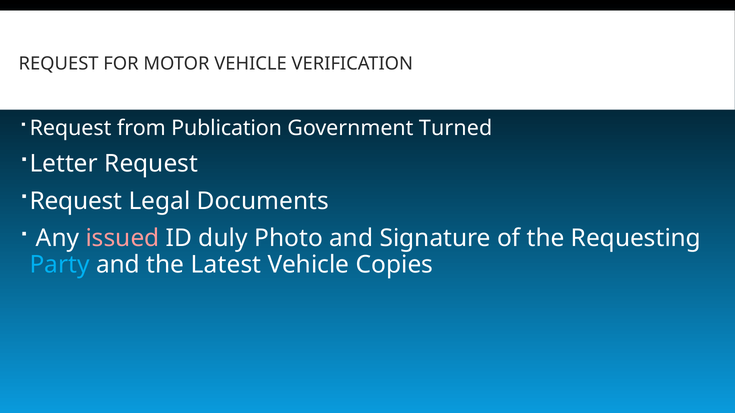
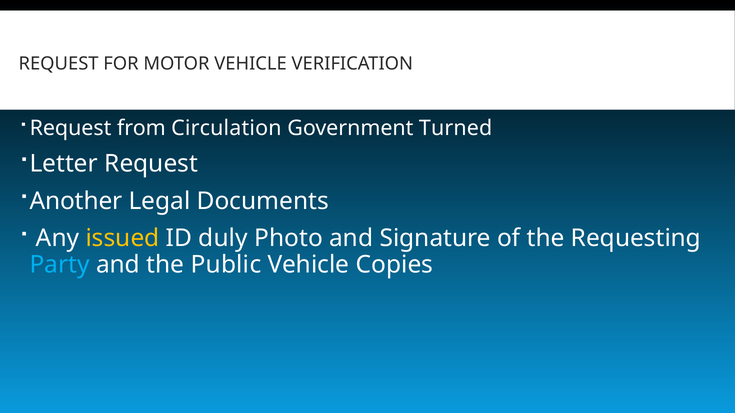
Publication: Publication -> Circulation
Request at (76, 201): Request -> Another
issued colour: pink -> yellow
Latest: Latest -> Public
